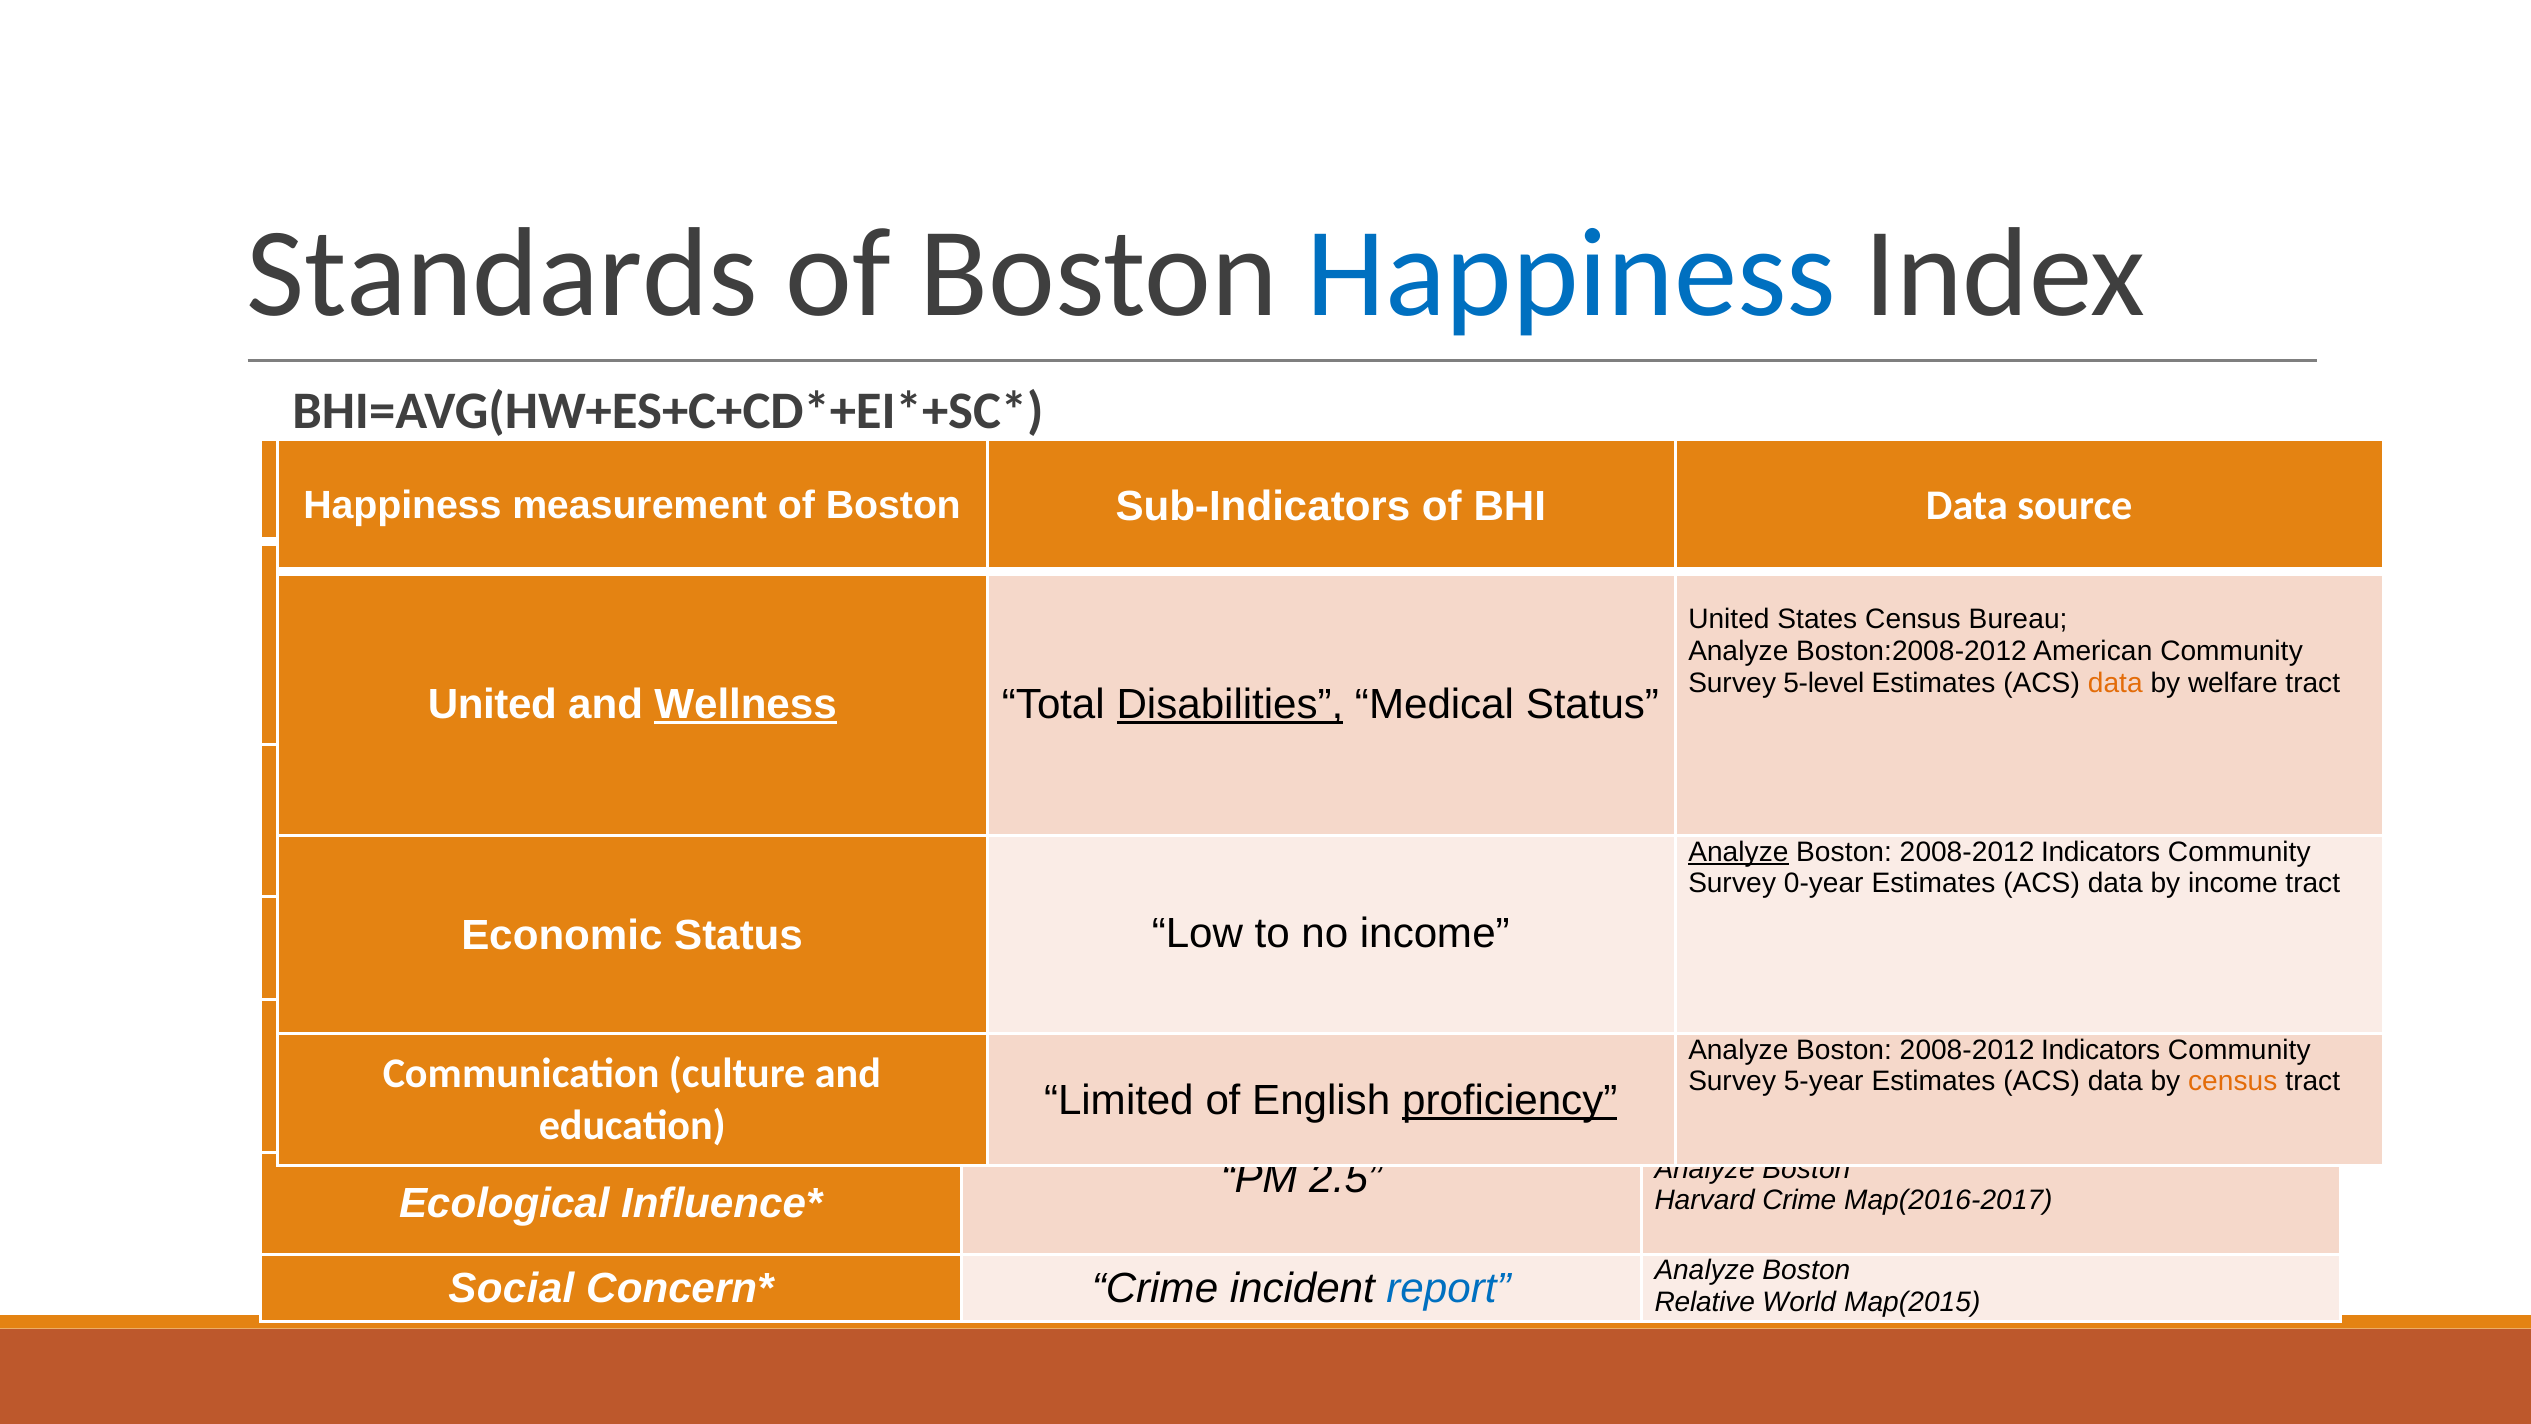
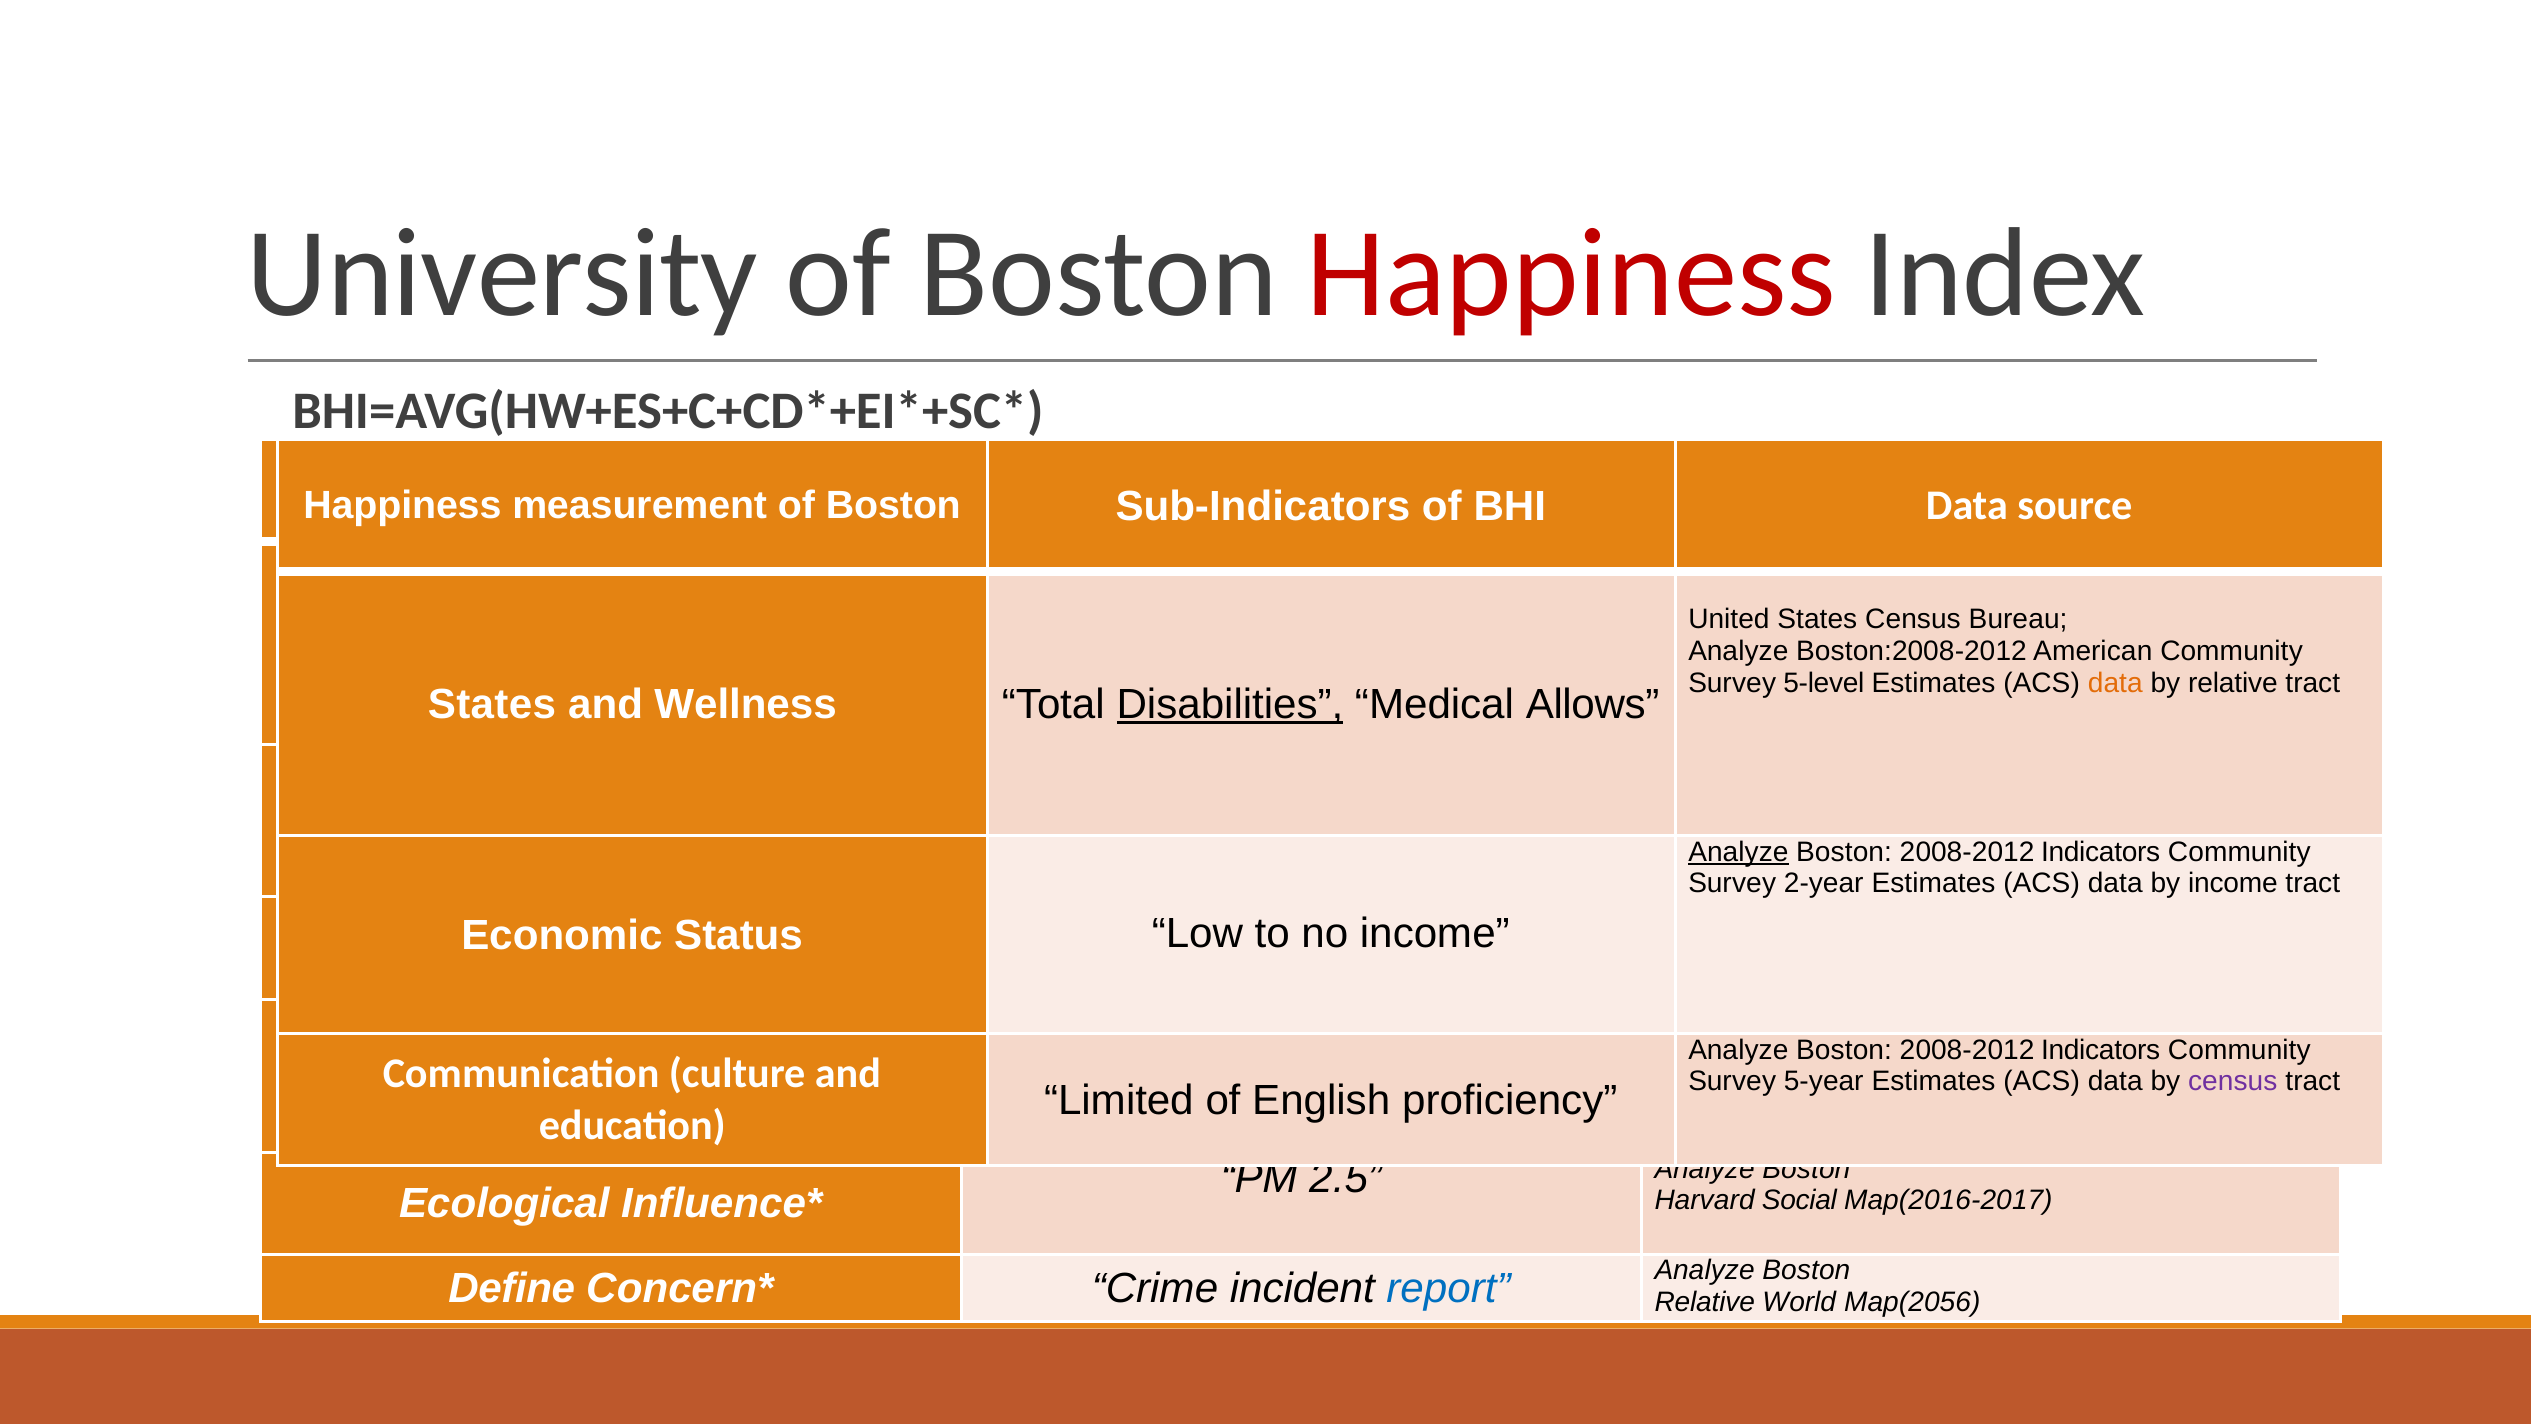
Standards: Standards -> University
Happiness at (1571, 274) colour: blue -> red
by welfare: welfare -> relative
United at (492, 704): United -> States
Wellness at (746, 704) underline: present -> none
Medical Status: Status -> Allows
0-year: 0-year -> 2-year
census at (2233, 1081) colour: orange -> purple
proficiency at (1510, 1100) underline: present -> none
Harvard Crime: Crime -> Social
Social at (511, 1289): Social -> Define
Map(2015: Map(2015 -> Map(2056
